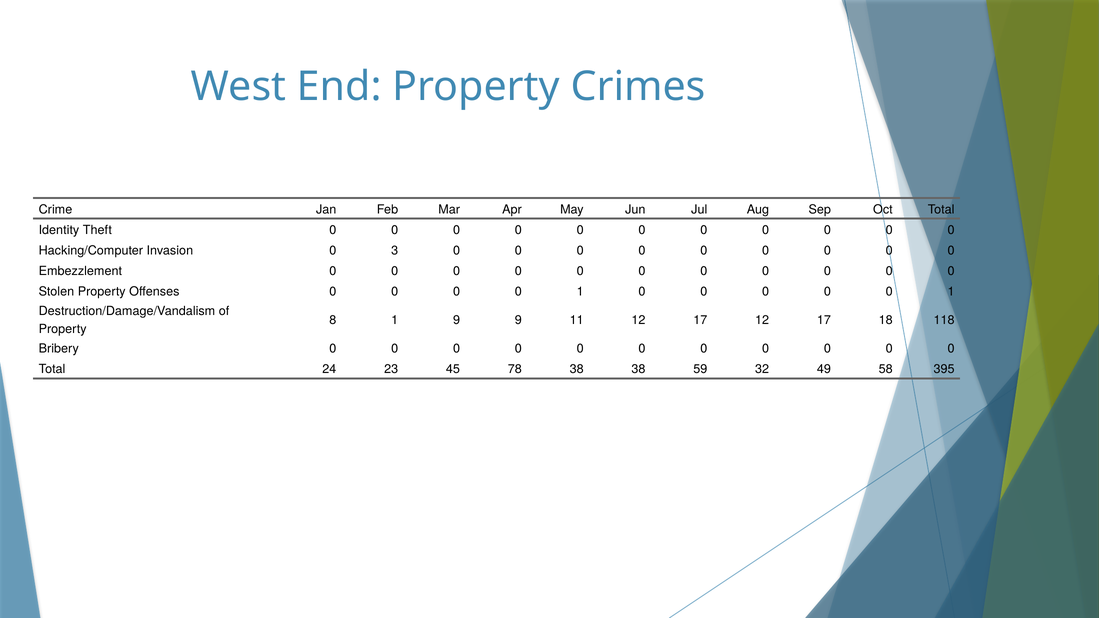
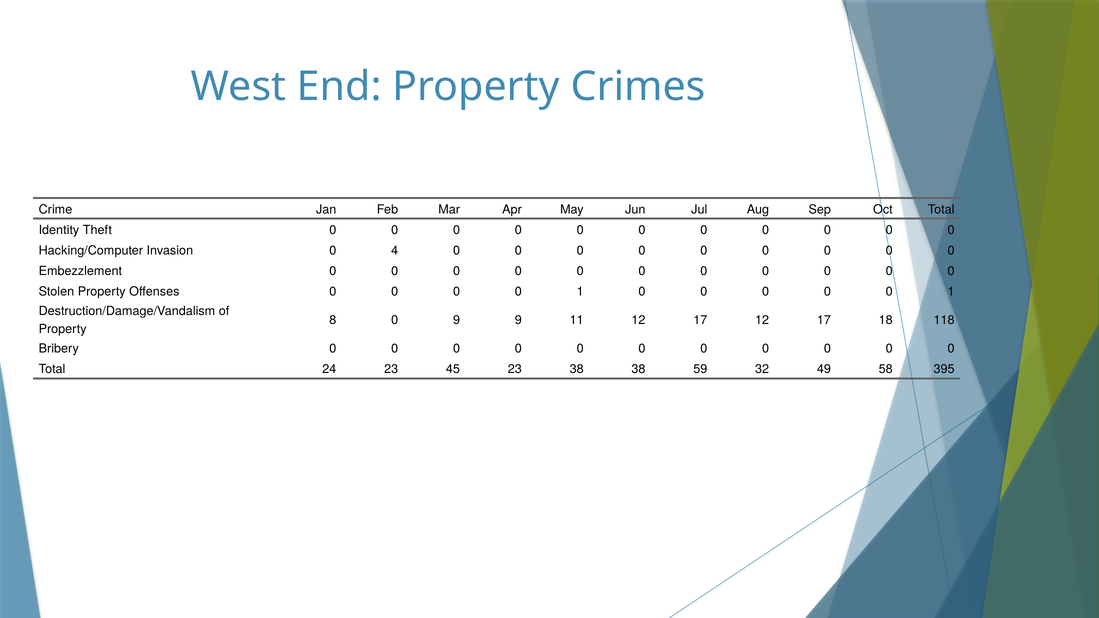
3: 3 -> 4
8 1: 1 -> 0
45 78: 78 -> 23
